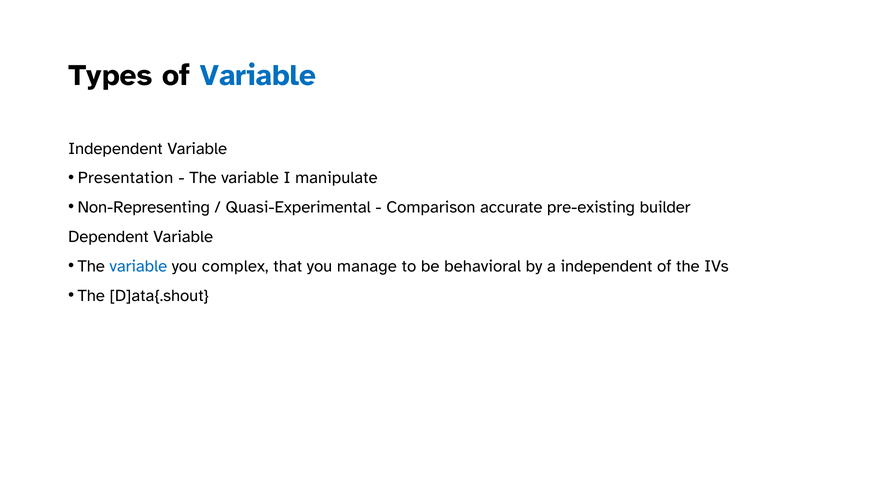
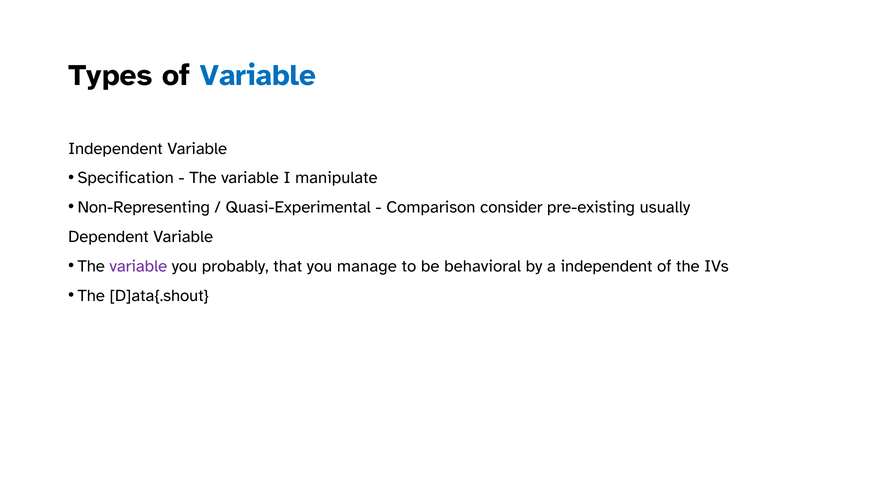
Presentation: Presentation -> Specification
accurate: accurate -> consider
builder: builder -> usually
variable at (138, 266) colour: blue -> purple
complex: complex -> probably
